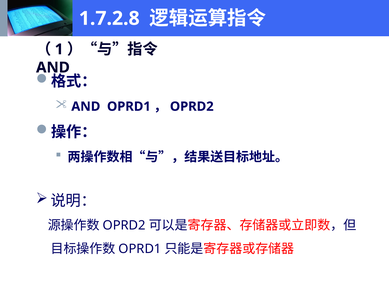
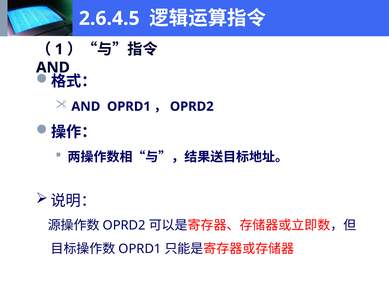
1.7.2.8: 1.7.2.8 -> 2.6.4.5
